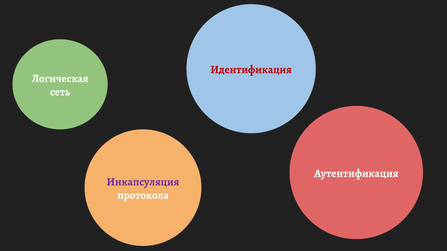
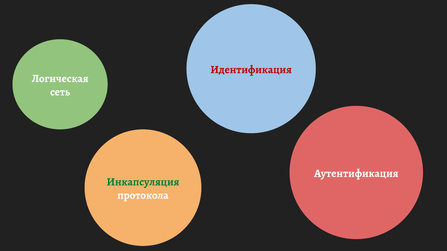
Инкапсуляция colour: purple -> green
